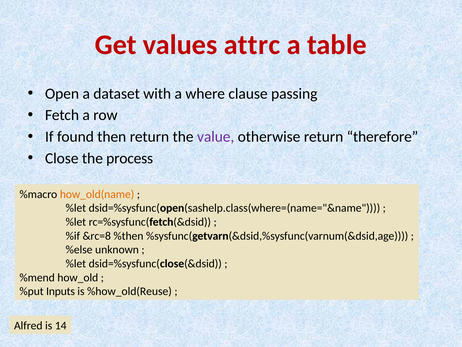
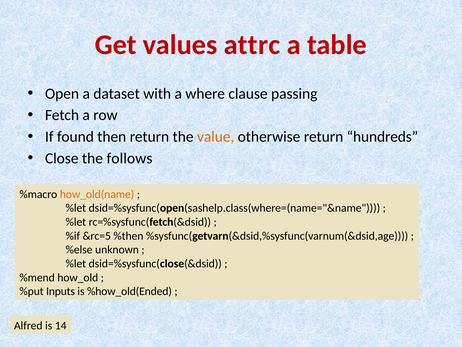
value colour: purple -> orange
therefore: therefore -> hundreds
process: process -> follows
&rc=8: &rc=8 -> &rc=5
%how_old(Reuse: %how_old(Reuse -> %how_old(Ended
